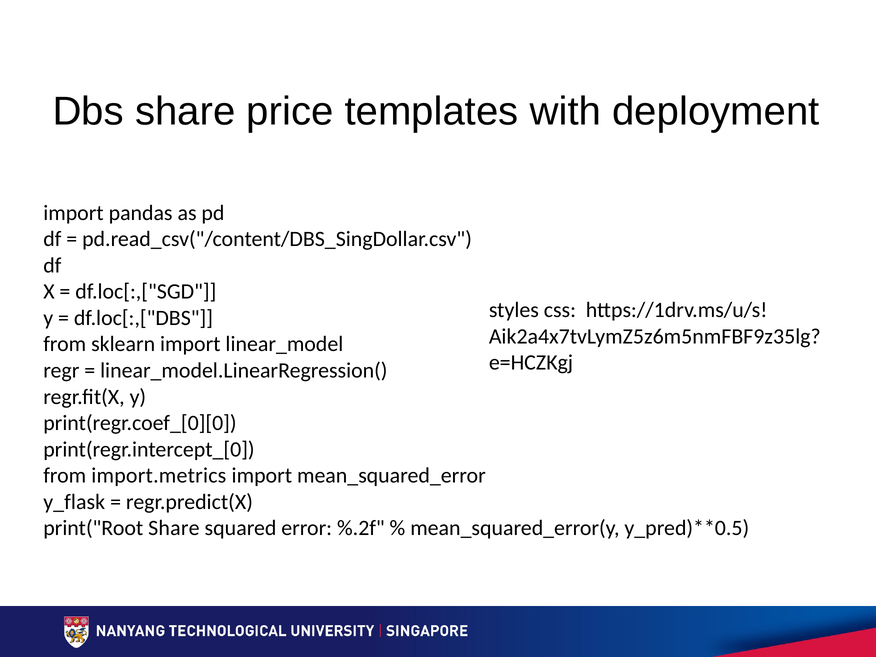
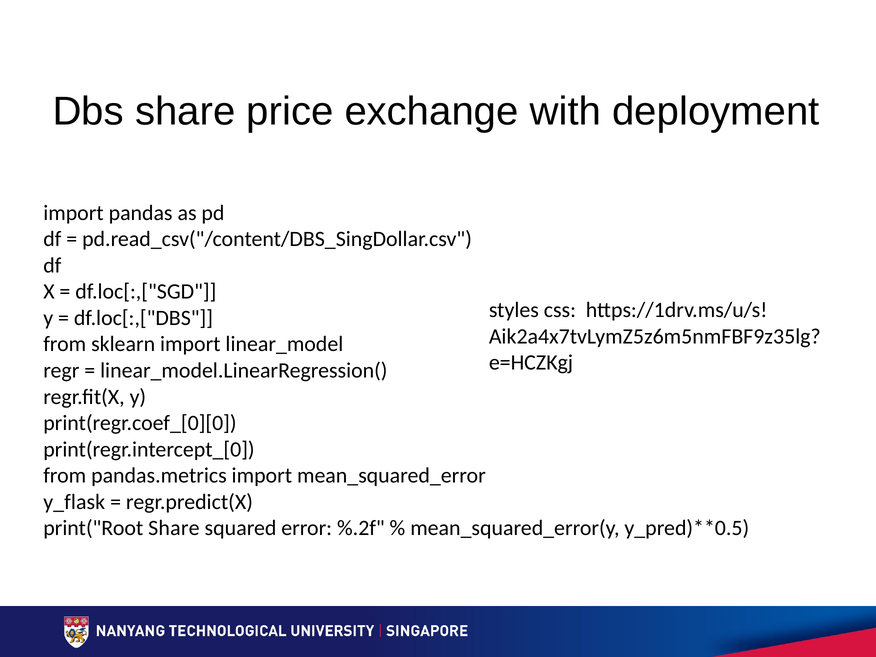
templates: templates -> exchange
import.metrics: import.metrics -> pandas.metrics
